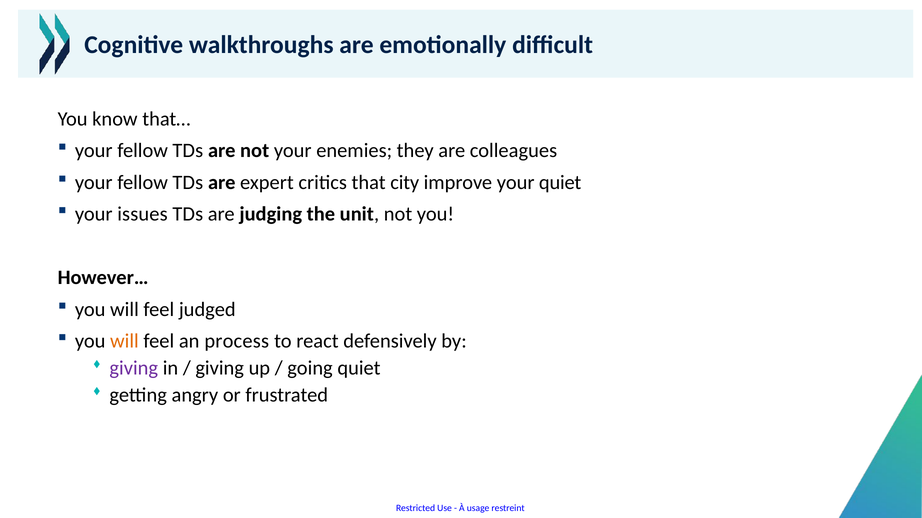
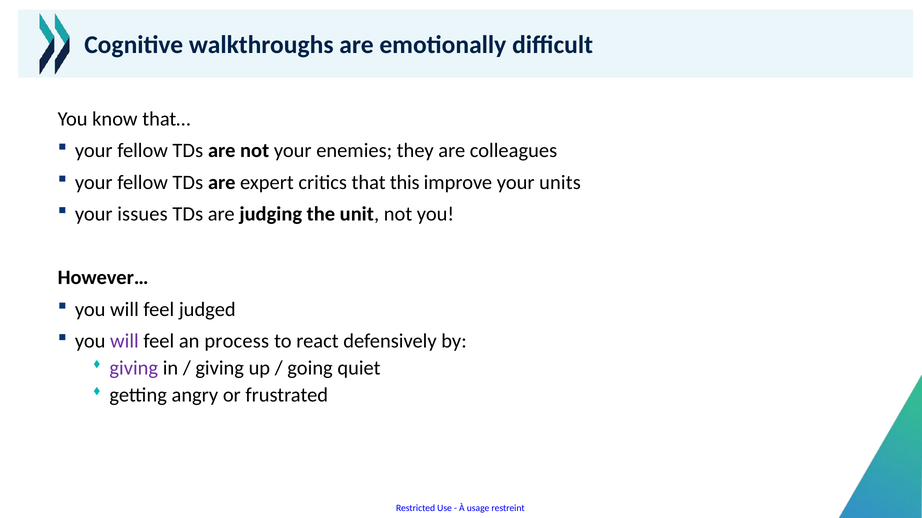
city: city -> this
your quiet: quiet -> units
will at (124, 342) colour: orange -> purple
